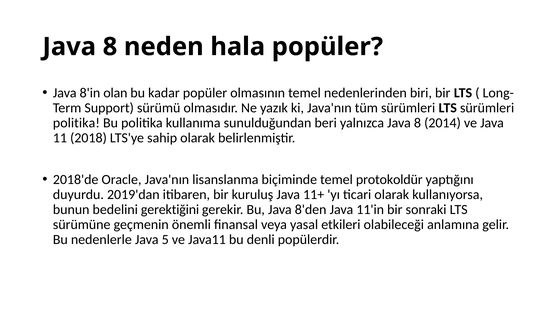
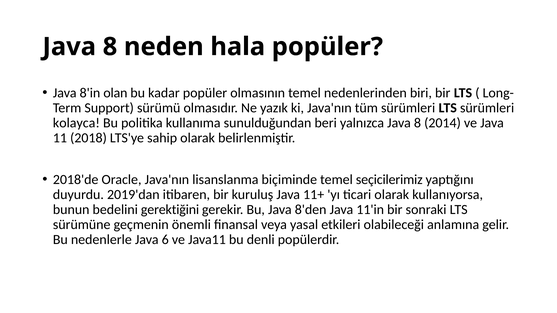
politika at (76, 123): politika -> kolayca
protokoldür: protokoldür -> seçicilerimiz
5: 5 -> 6
